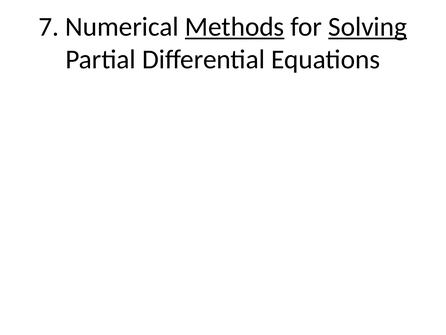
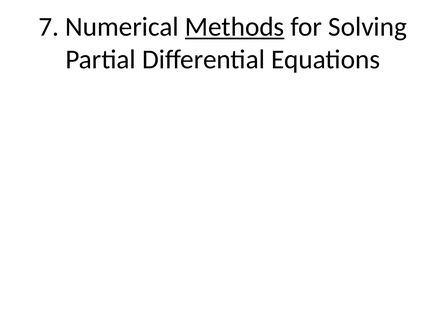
Solving underline: present -> none
